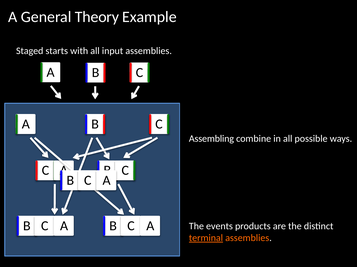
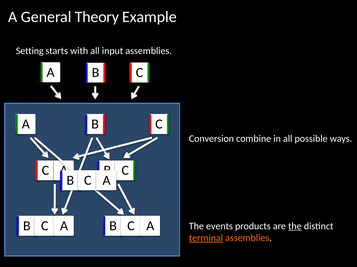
Staged: Staged -> Setting
Assembling: Assembling -> Conversion
the at (295, 227) underline: none -> present
